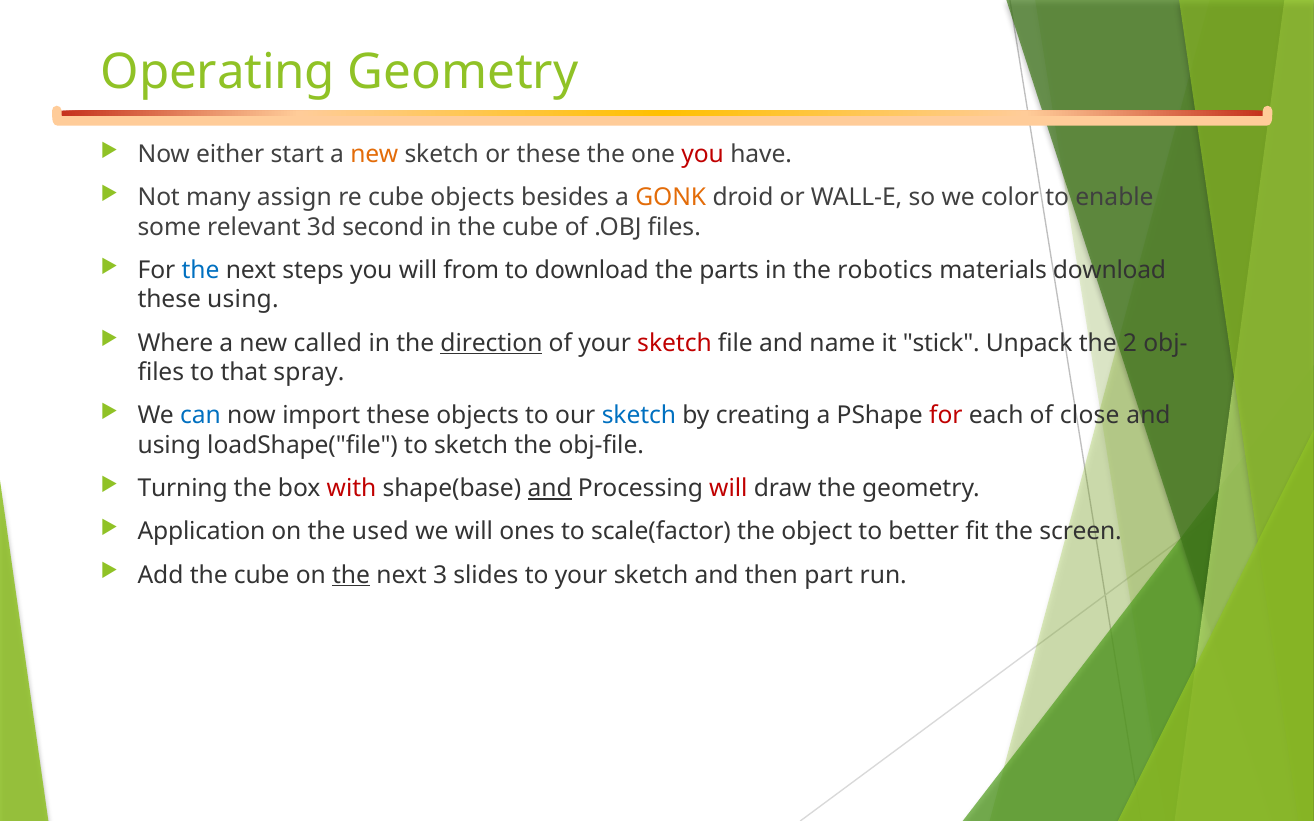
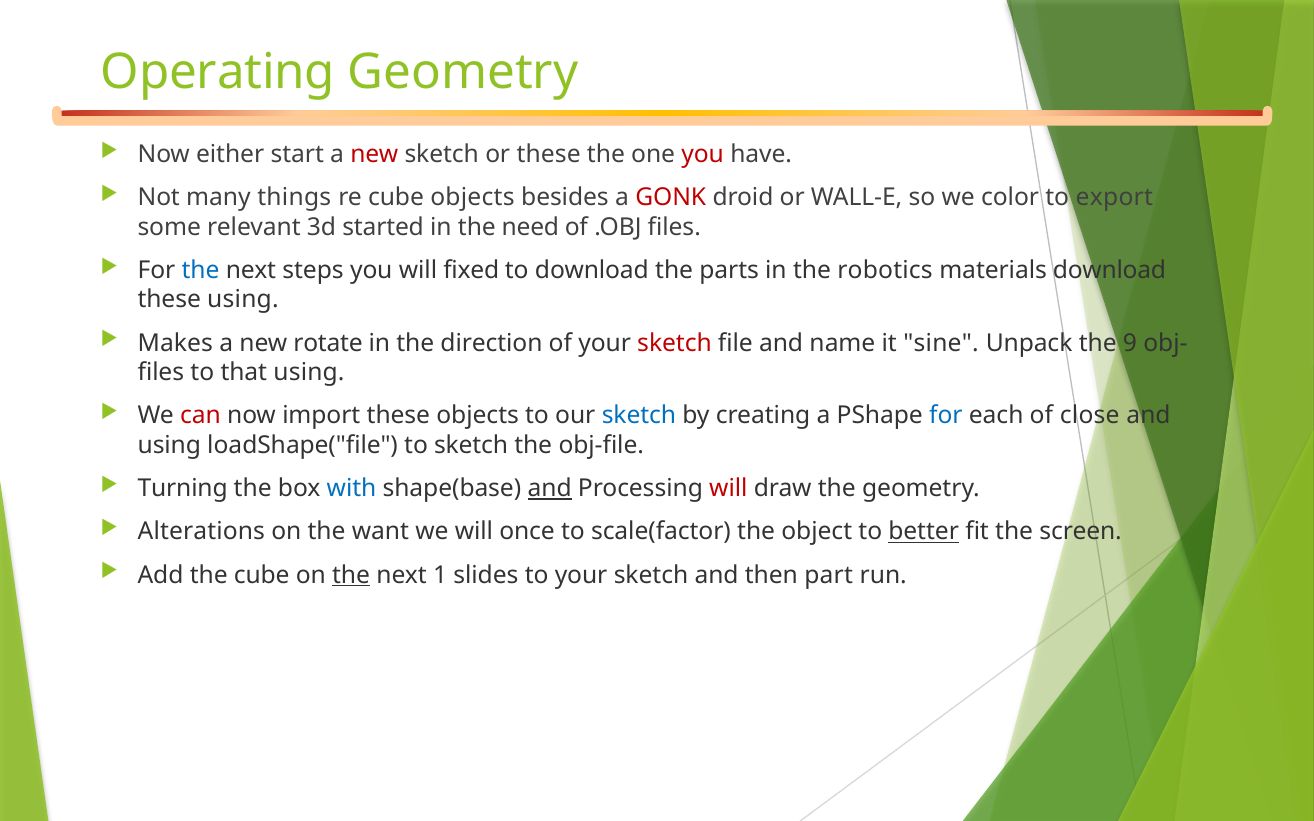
new at (374, 154) colour: orange -> red
assign: assign -> things
GONK colour: orange -> red
enable: enable -> export
second: second -> started
in the cube: cube -> need
from: from -> fixed
Where: Where -> Makes
called: called -> rotate
direction underline: present -> none
stick: stick -> sine
2: 2 -> 9
that spray: spray -> using
can colour: blue -> red
for at (946, 416) colour: red -> blue
with colour: red -> blue
Application: Application -> Alterations
used: used -> want
ones: ones -> once
better underline: none -> present
3: 3 -> 1
